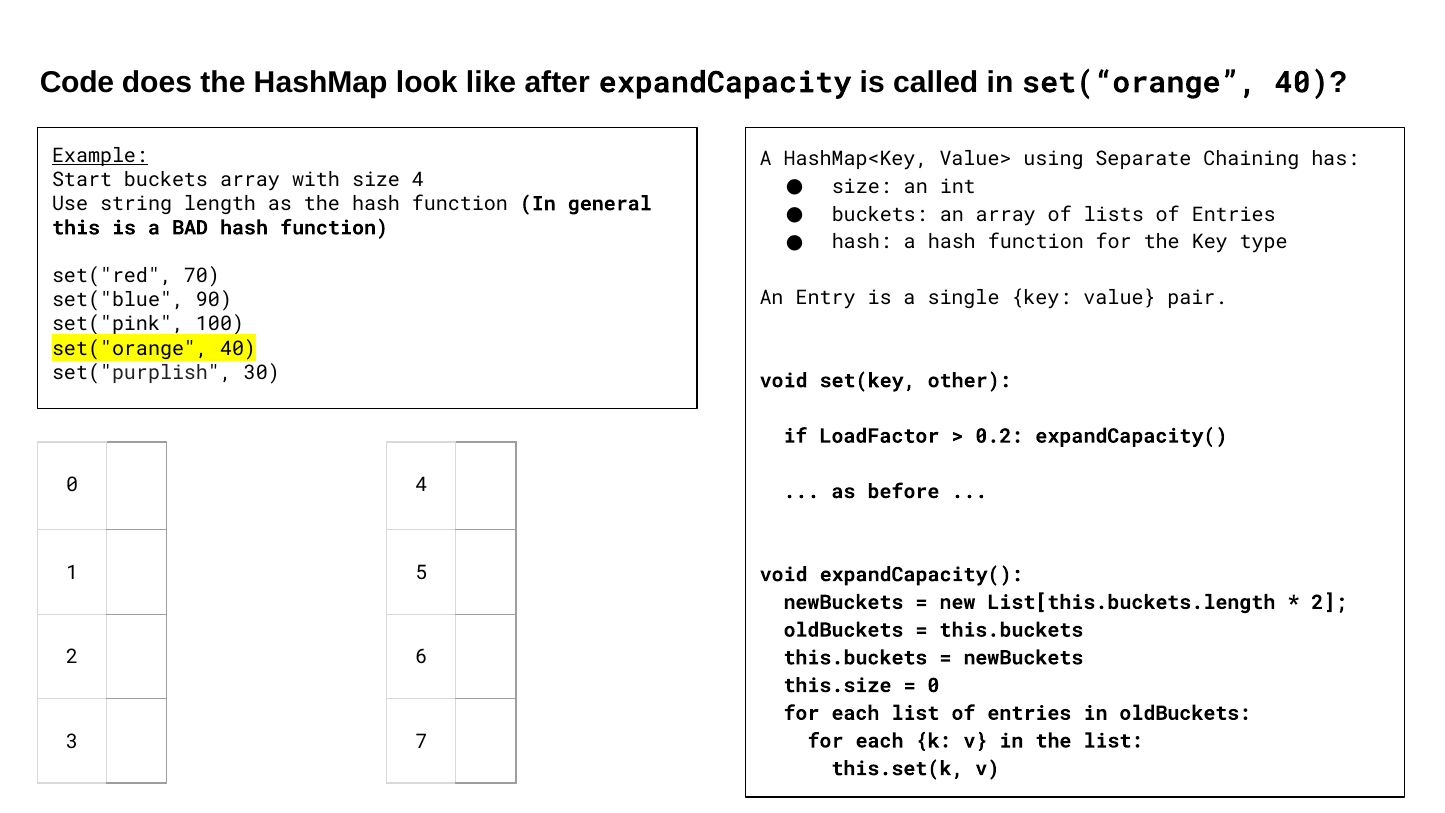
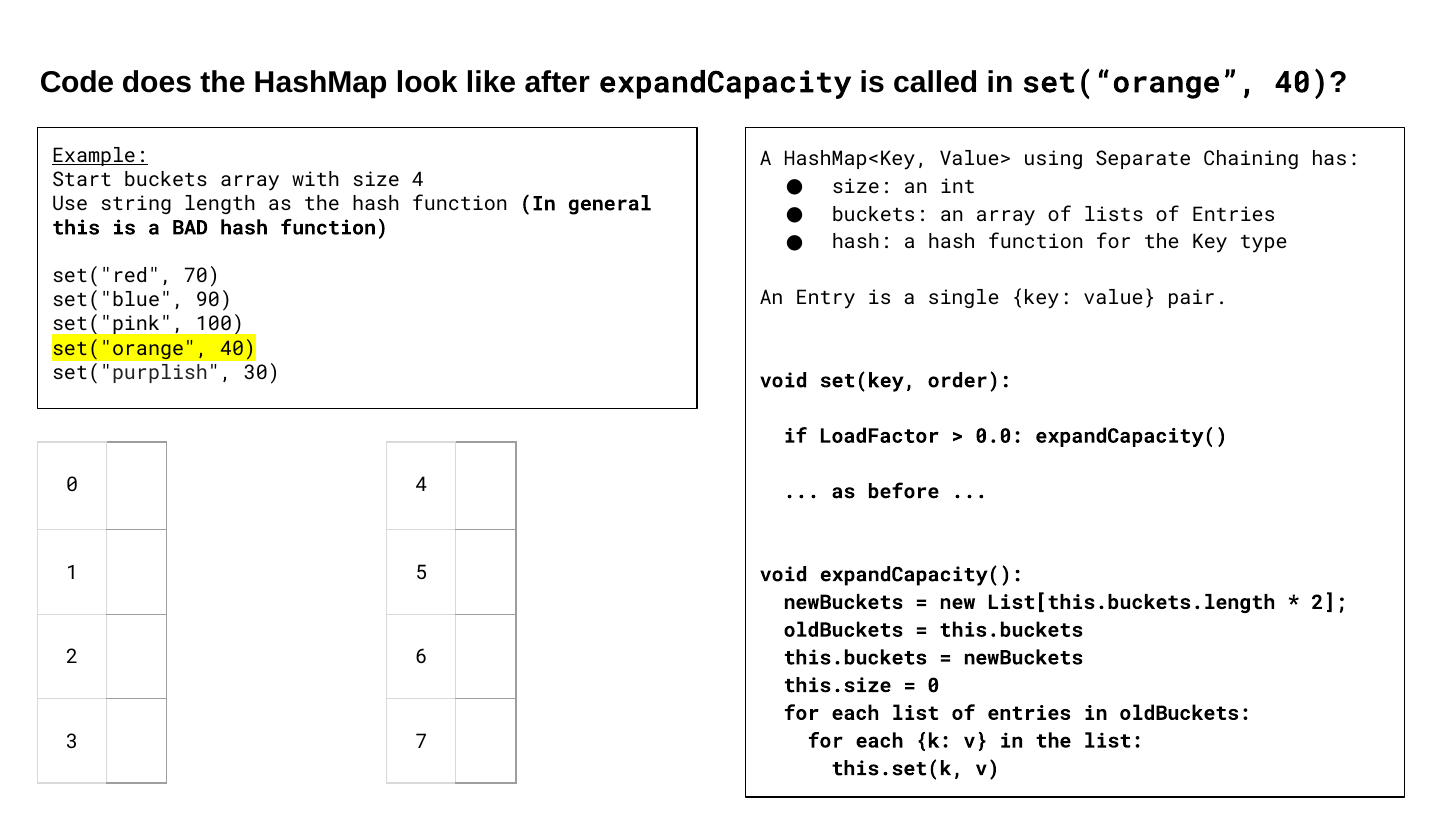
other: other -> order
0.2: 0.2 -> 0.0
